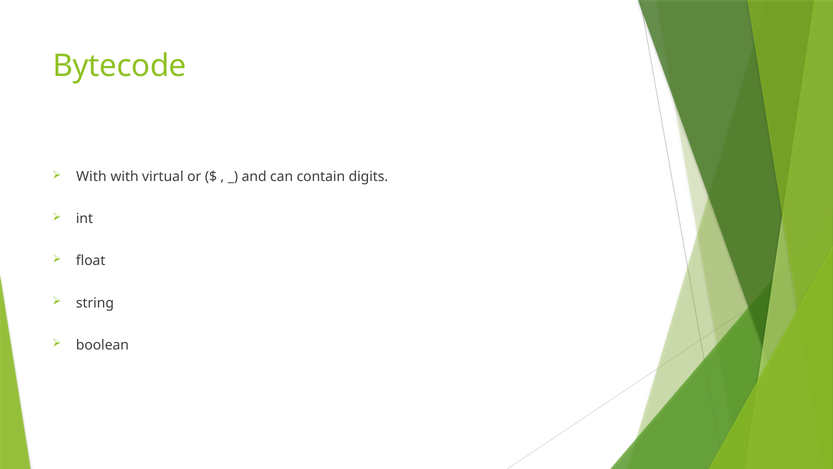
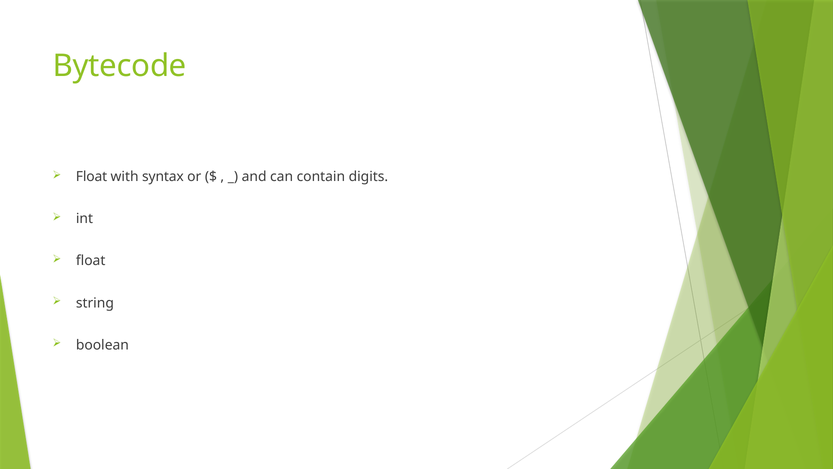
With at (91, 177): With -> Float
virtual: virtual -> syntax
